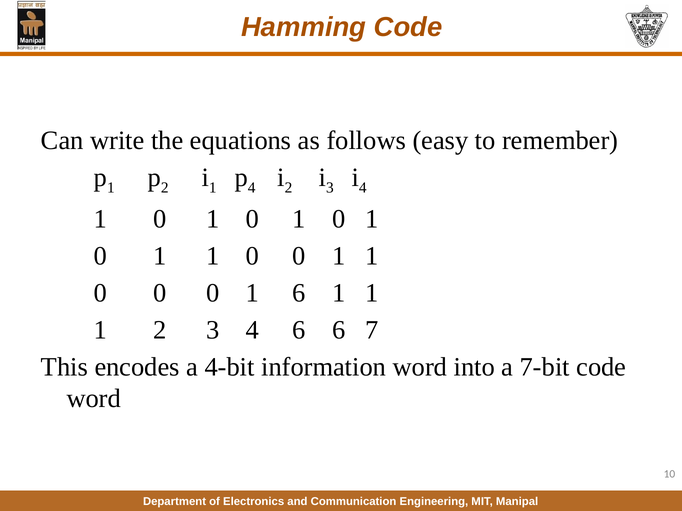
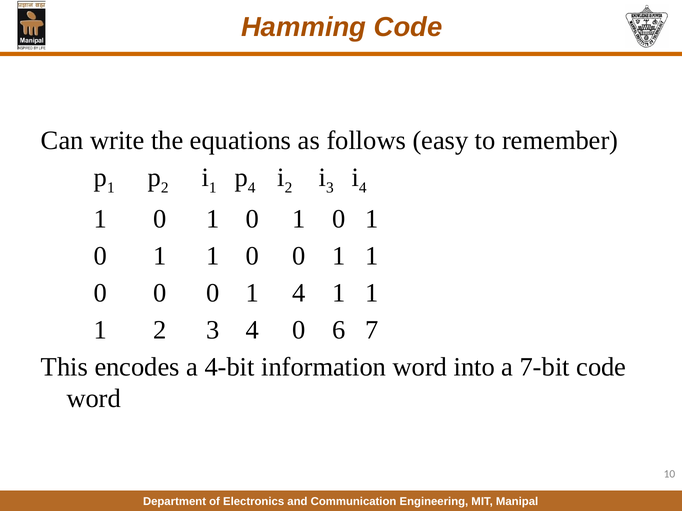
1 6: 6 -> 4
4 6: 6 -> 0
